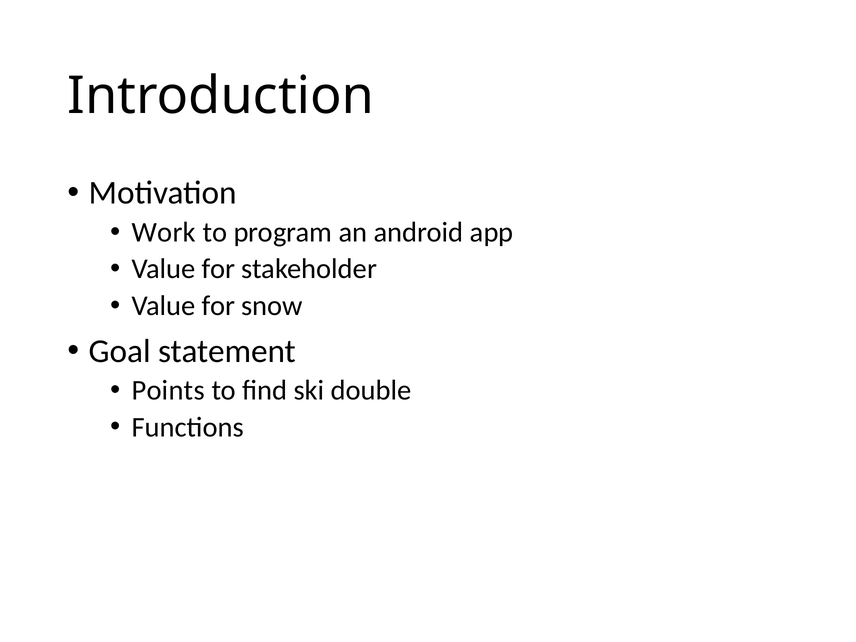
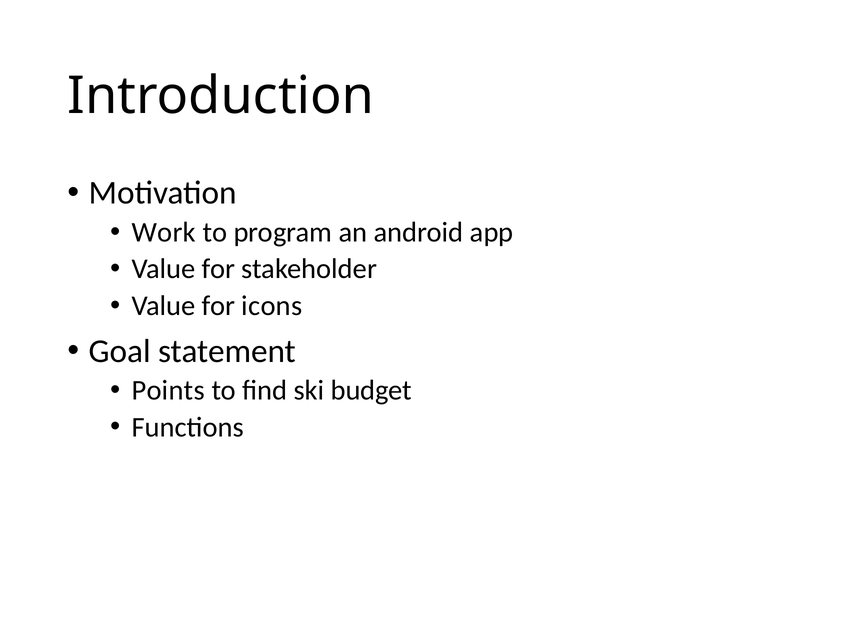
snow: snow -> icons
double: double -> budget
